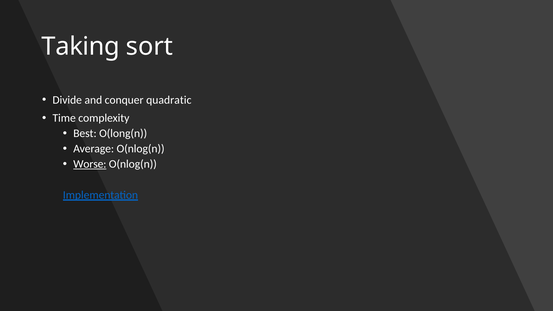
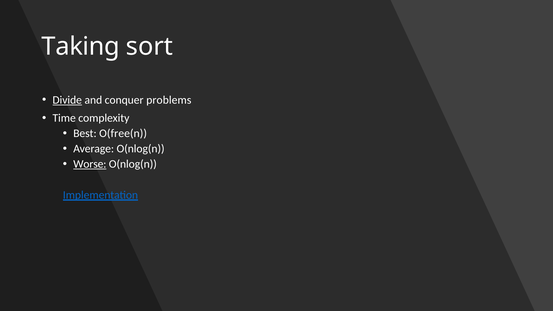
Divide underline: none -> present
quadratic: quadratic -> problems
O(long(n: O(long(n -> O(free(n
